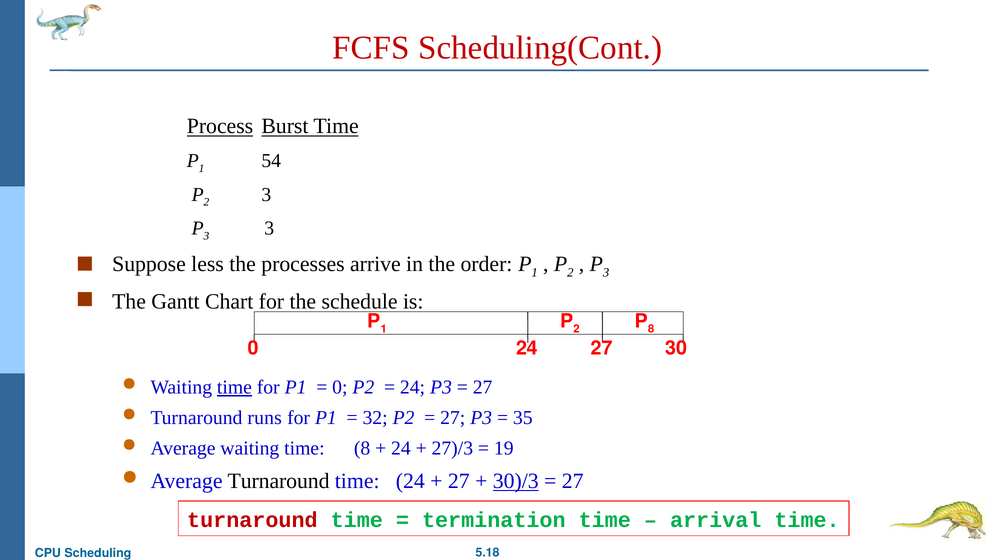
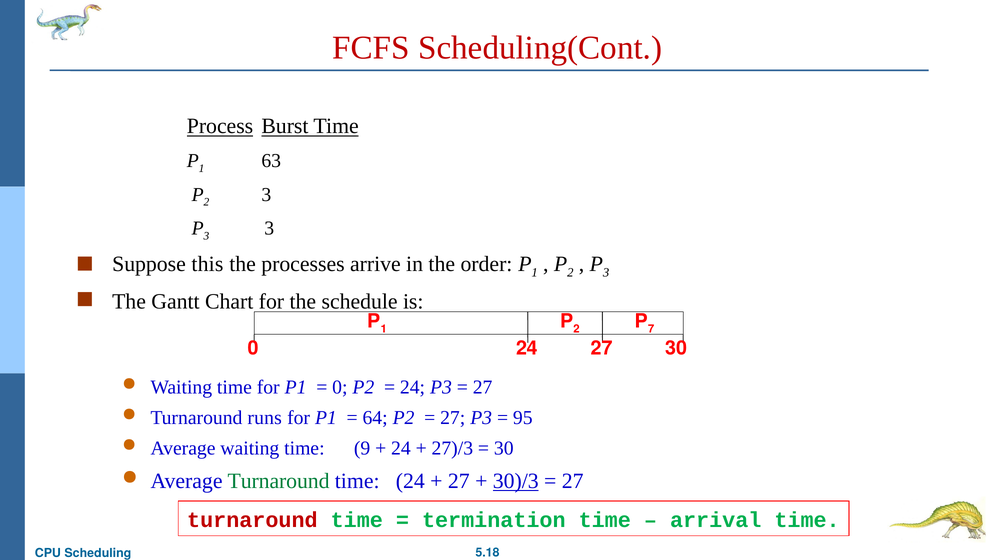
54: 54 -> 63
less: less -> this
8 at (651, 329): 8 -> 7
time at (234, 387) underline: present -> none
32: 32 -> 64
35: 35 -> 95
time 8: 8 -> 9
19 at (504, 448): 19 -> 30
Turnaround at (279, 481) colour: black -> green
